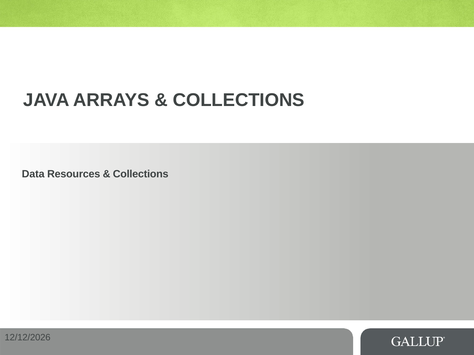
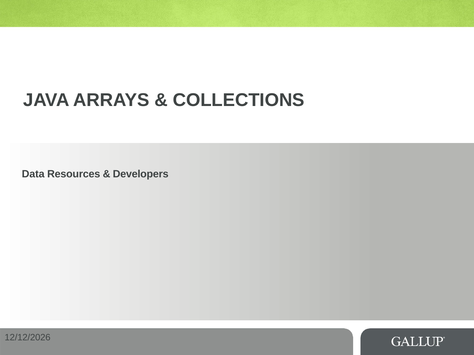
Collections at (141, 174): Collections -> Developers
